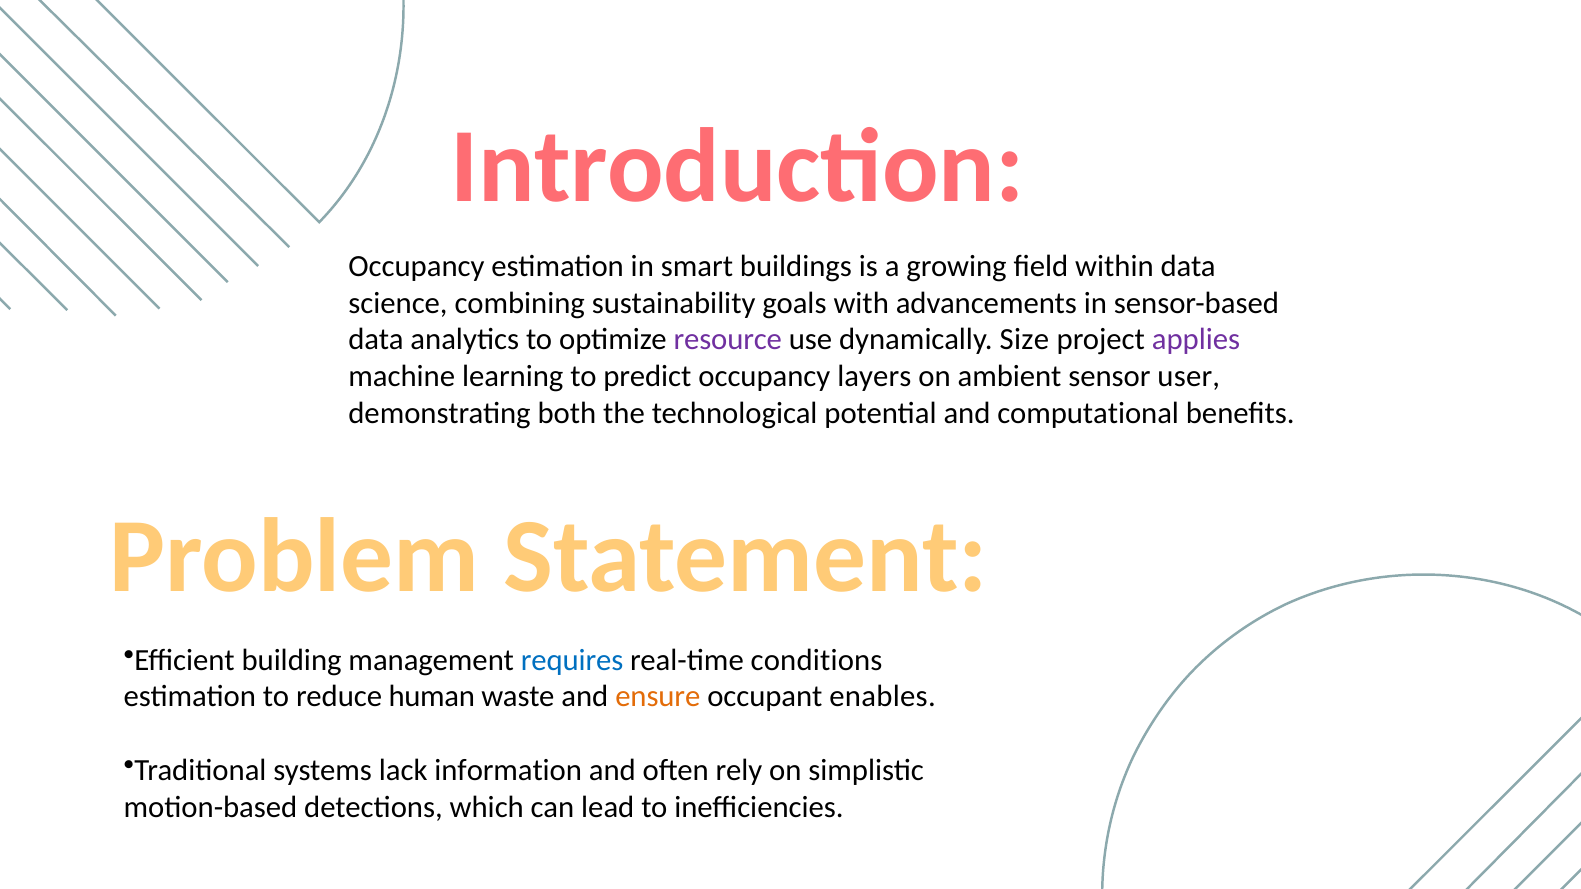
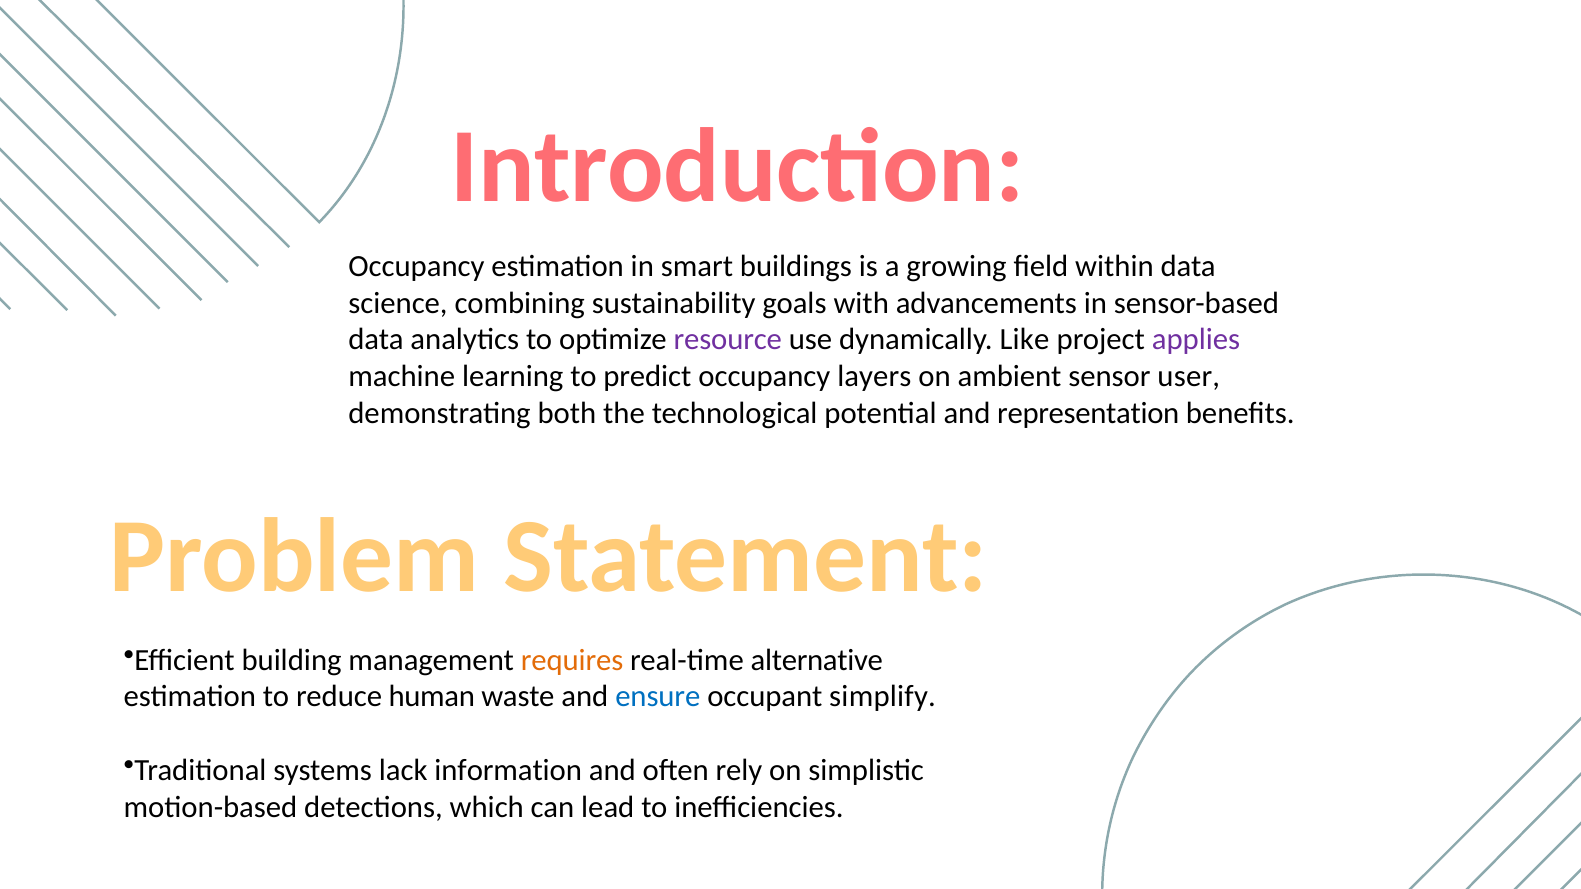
Size: Size -> Like
computational: computational -> representation
requires colour: blue -> orange
conditions: conditions -> alternative
ensure colour: orange -> blue
enables: enables -> simplify
